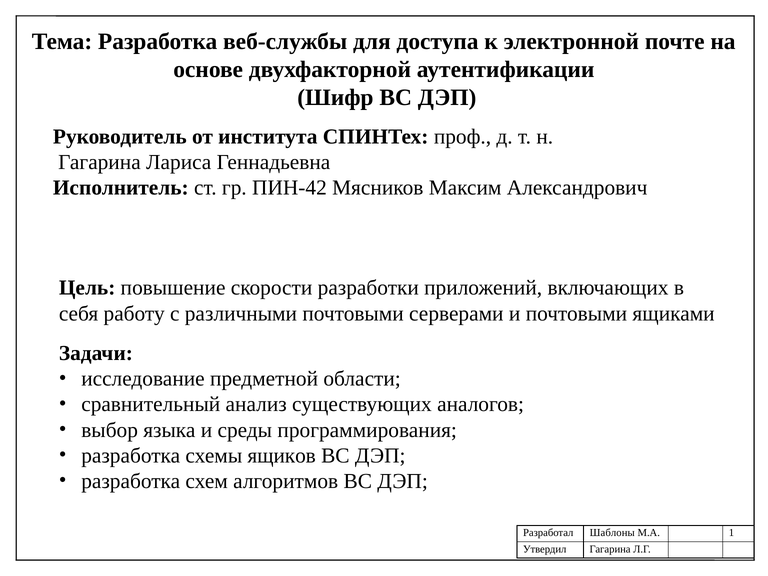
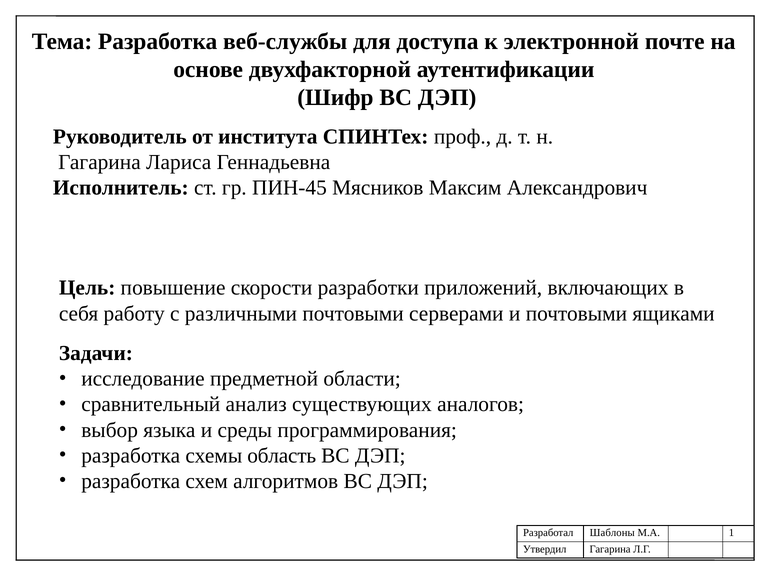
ПИН-42: ПИН-42 -> ПИН-45
ящиков: ящиков -> область
